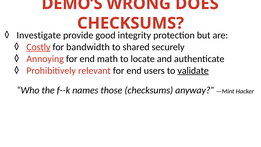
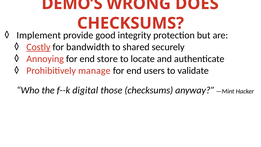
Investigate: Investigate -> Implement
math: math -> store
relevant: relevant -> manage
validate underline: present -> none
names: names -> digital
